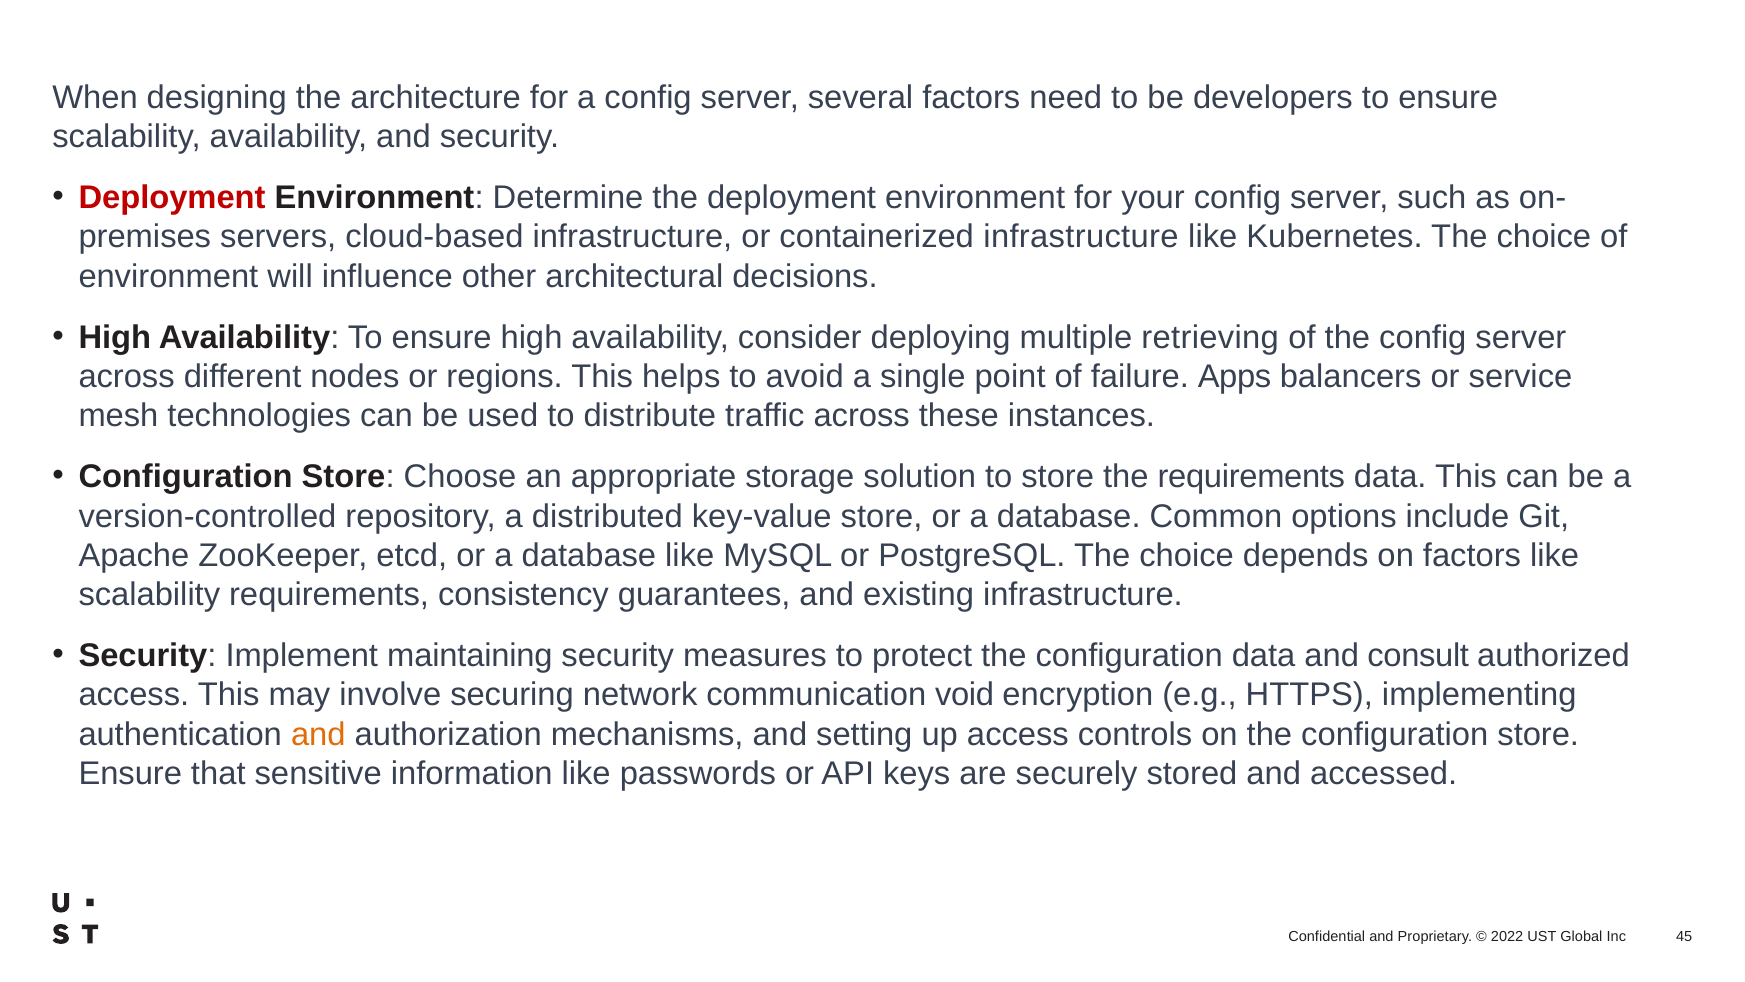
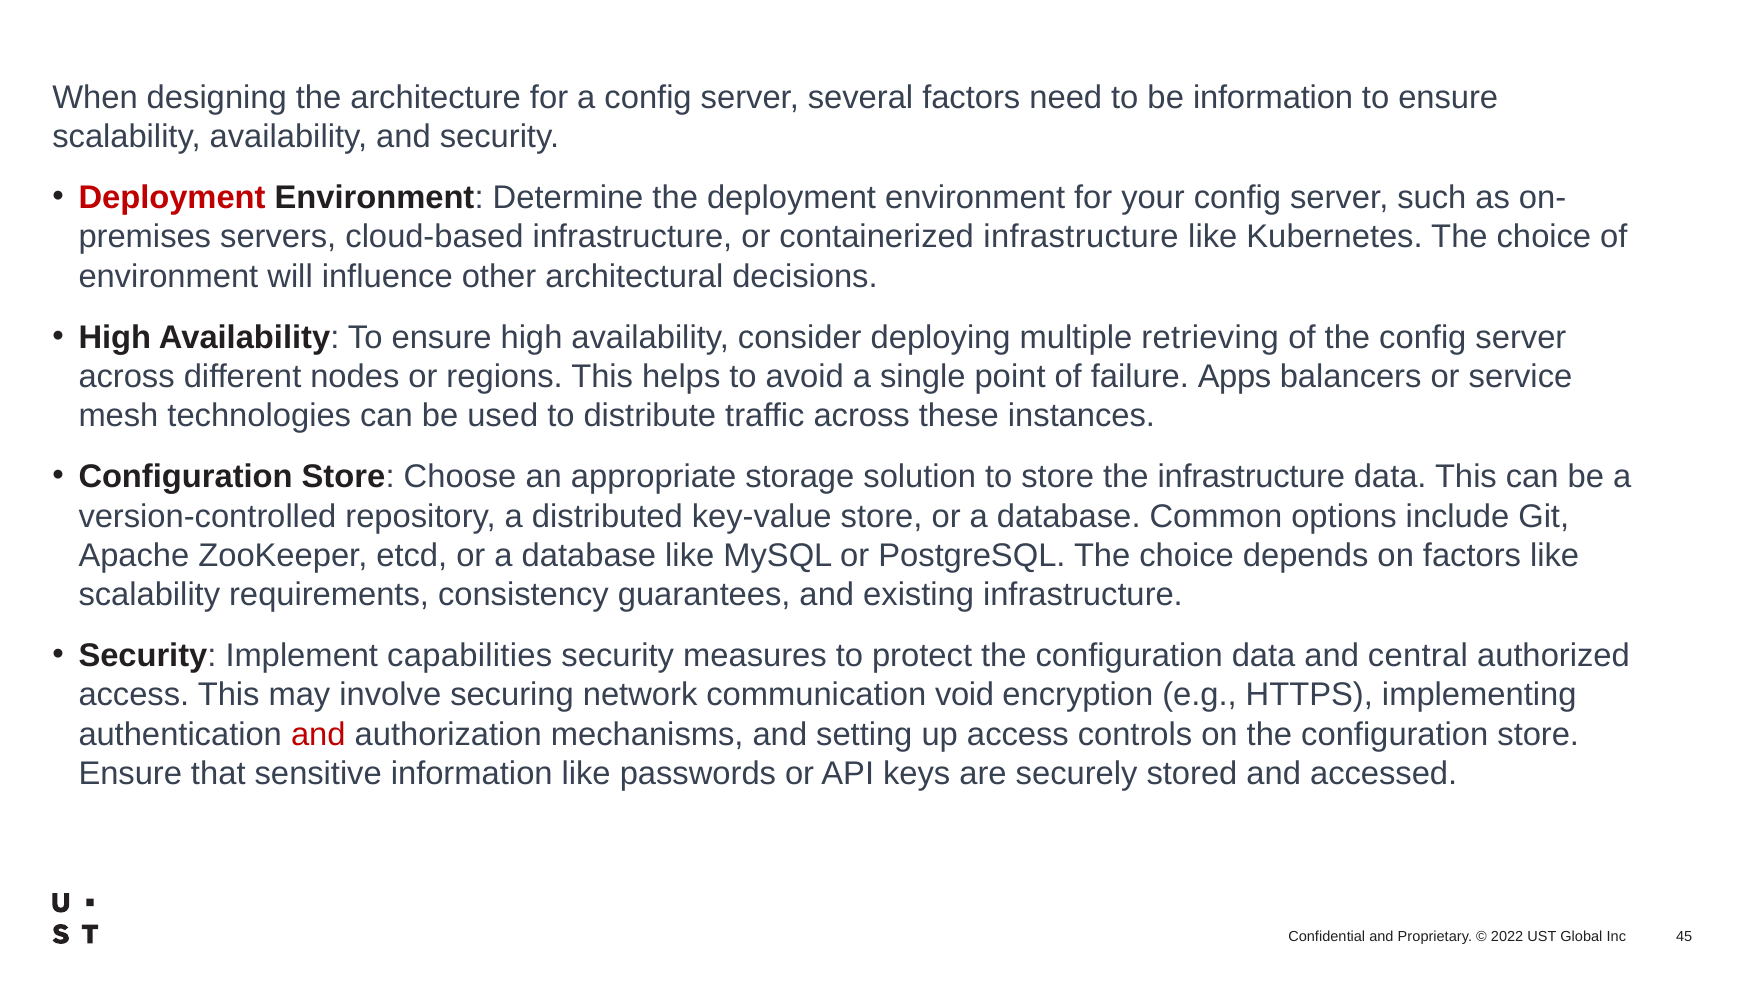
be developers: developers -> information
the requirements: requirements -> infrastructure
maintaining: maintaining -> capabilities
consult: consult -> central
and at (318, 734) colour: orange -> red
